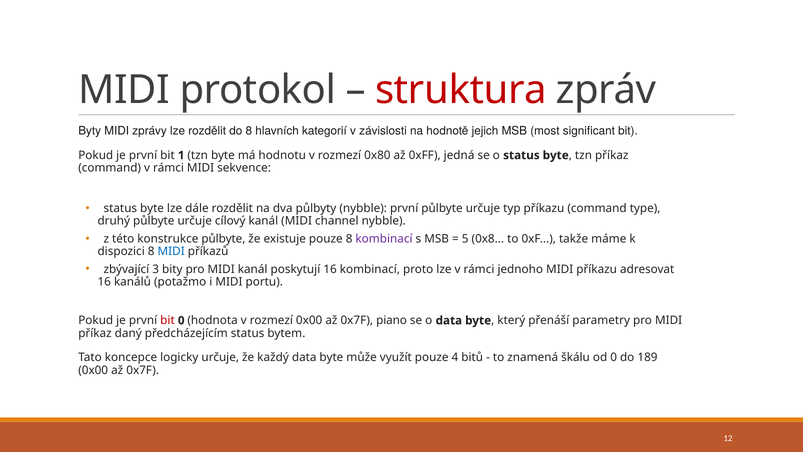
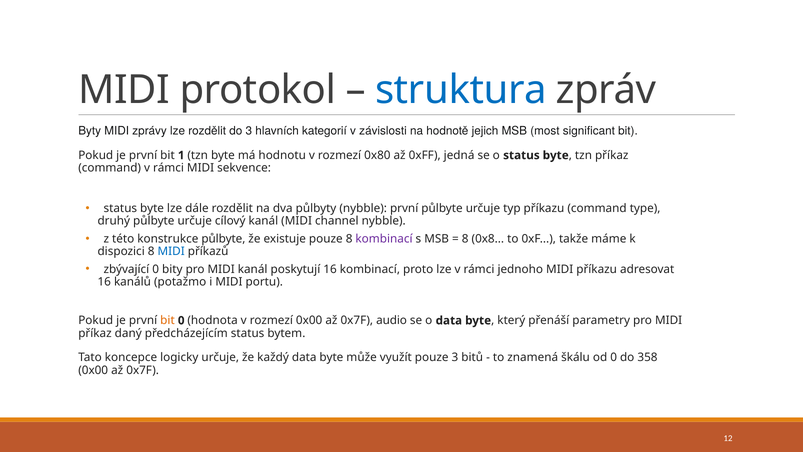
struktura colour: red -> blue
do 8: 8 -> 3
5 at (465, 239): 5 -> 8
zbývající 3: 3 -> 0
bit at (168, 320) colour: red -> orange
piano: piano -> audio
pouze 4: 4 -> 3
189: 189 -> 358
